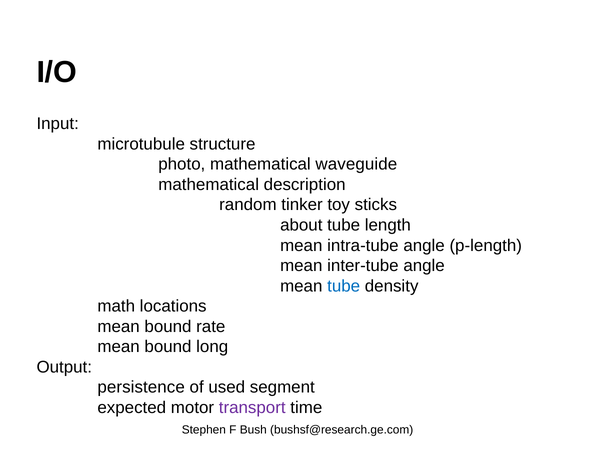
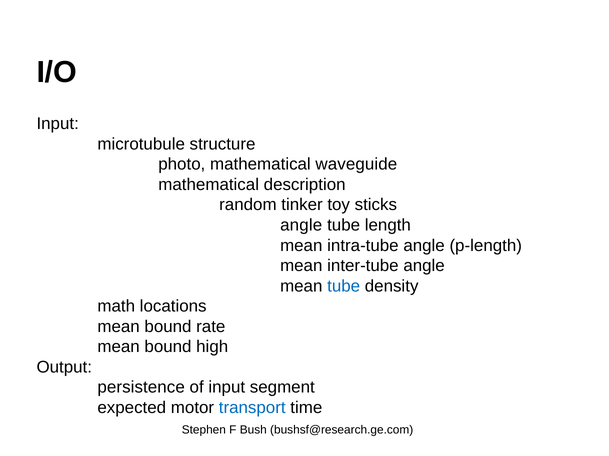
about at (301, 226): about -> angle
long: long -> high
of used: used -> input
transport colour: purple -> blue
